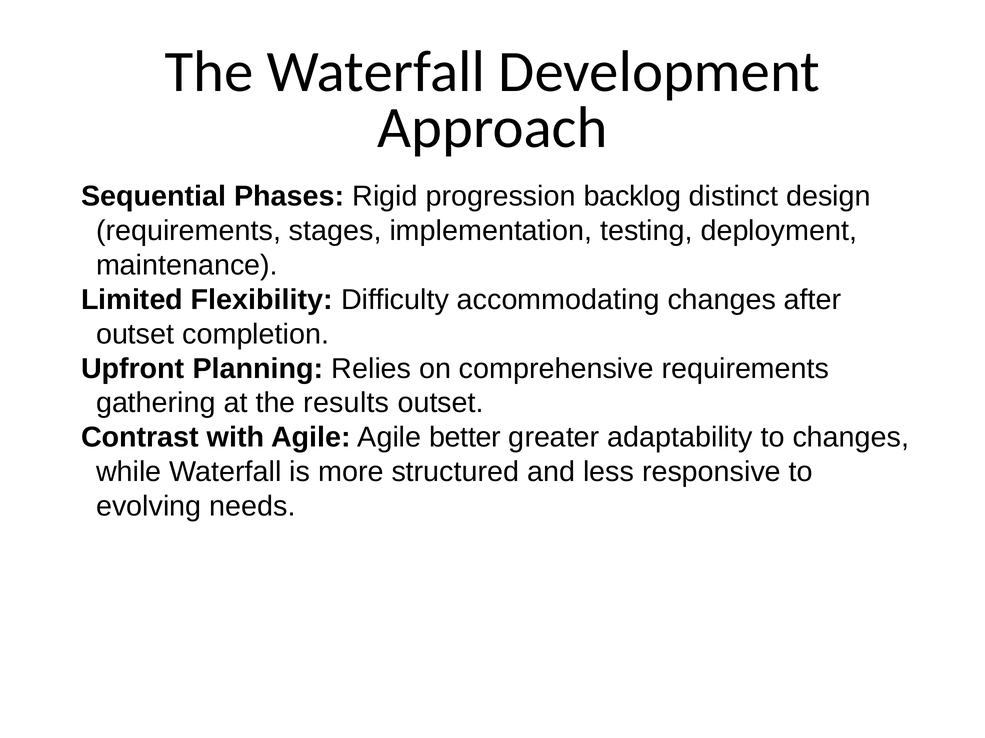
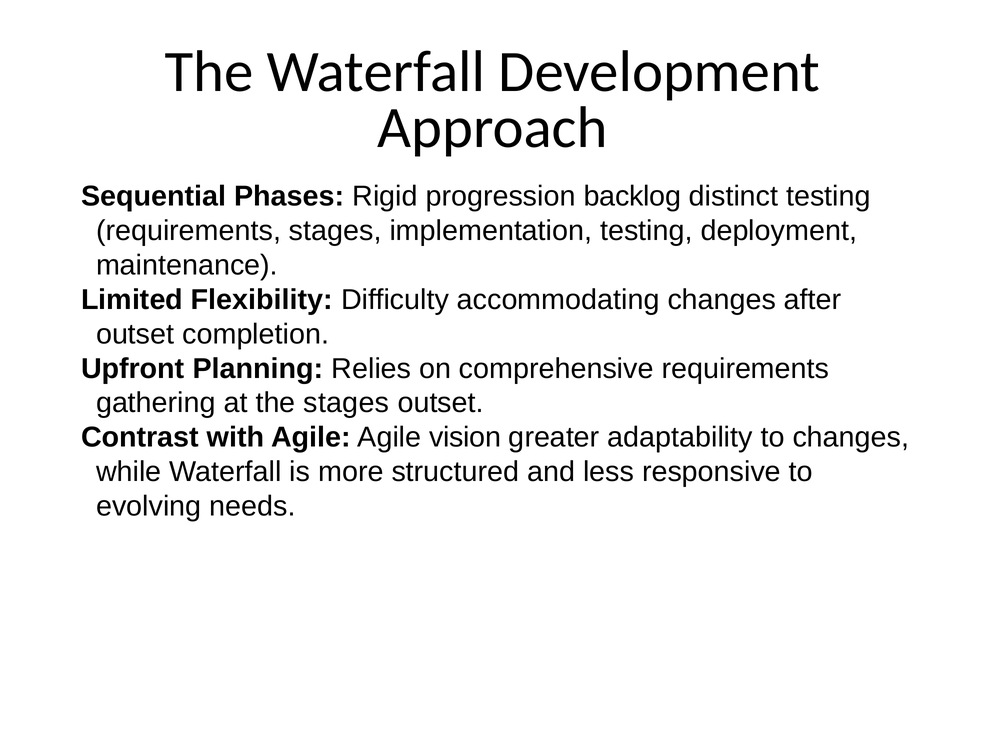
distinct design: design -> testing
the results: results -> stages
better: better -> vision
